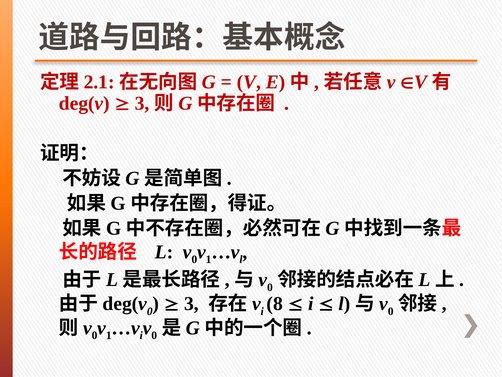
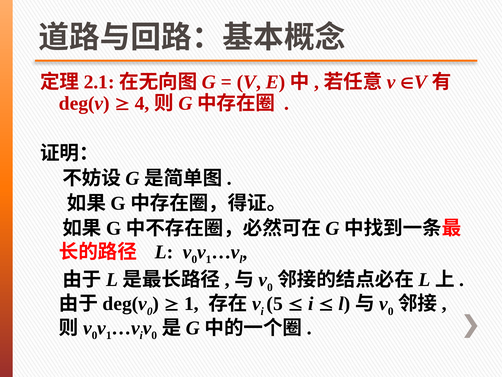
3 at (142, 103): 3 -> 4
3 at (192, 303): 3 -> 1
8: 8 -> 5
